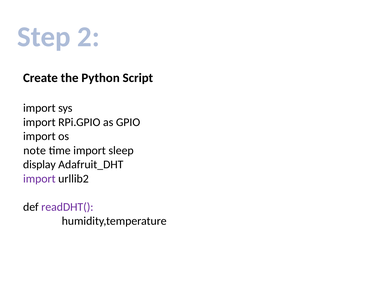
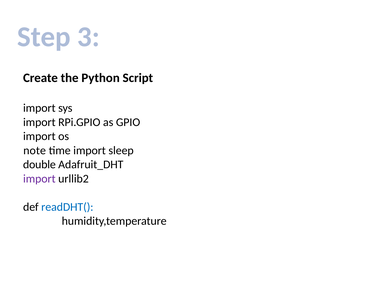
2: 2 -> 3
display: display -> double
readDHT( colour: purple -> blue
